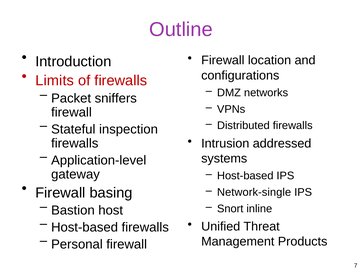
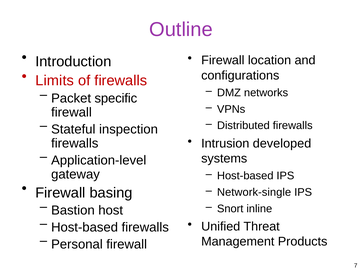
sniffers: sniffers -> specific
addressed: addressed -> developed
